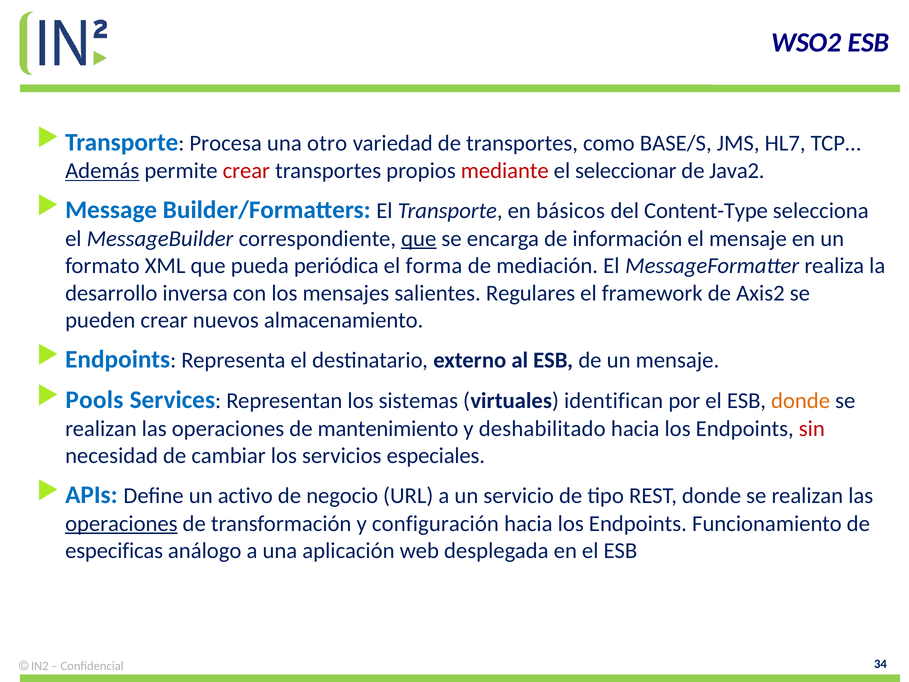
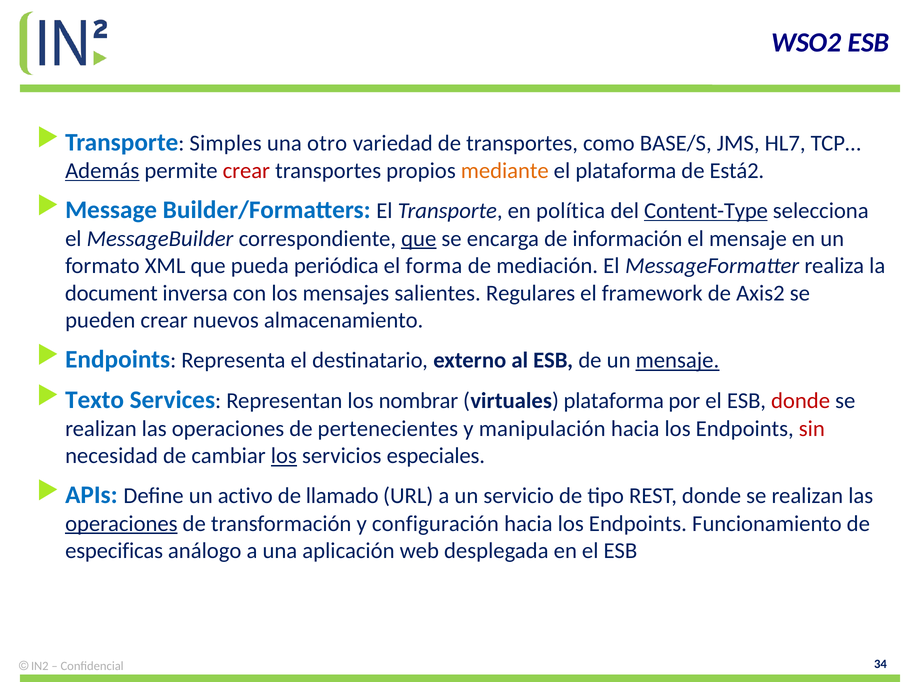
Procesa: Procesa -> Simples
mediante colour: red -> orange
el seleccionar: seleccionar -> plataforma
Java2: Java2 -> Está2
básicos: básicos -> política
Content-Type underline: none -> present
desarrollo: desarrollo -> document
mensaje at (677, 360) underline: none -> present
Pools: Pools -> Texto
sistemas: sistemas -> nombrar
virtuales identifican: identifican -> plataforma
donde at (801, 401) colour: orange -> red
mantenimiento: mantenimiento -> pertenecientes
deshabilitado: deshabilitado -> manipulación
los at (284, 456) underline: none -> present
negocio: negocio -> llamado
